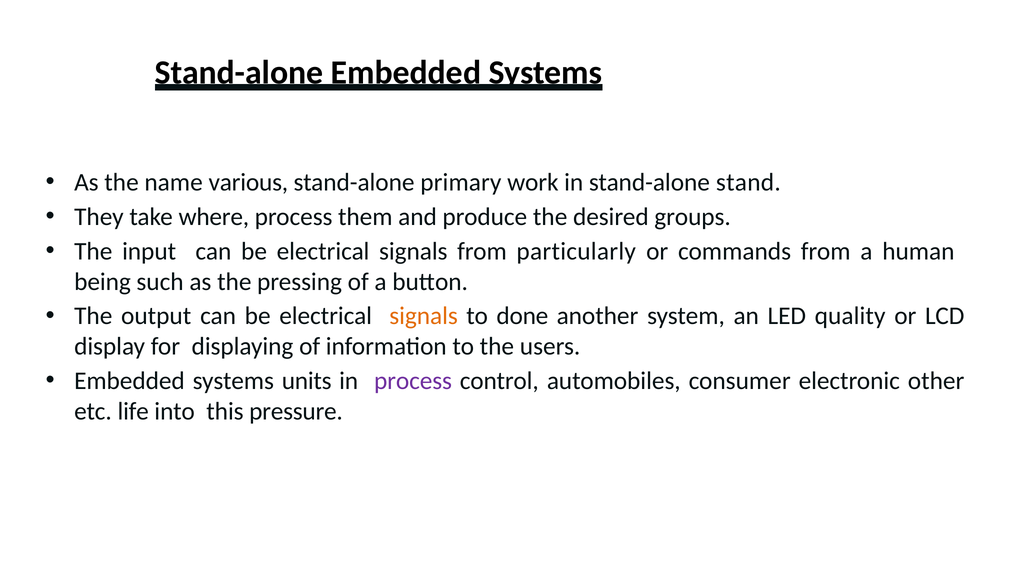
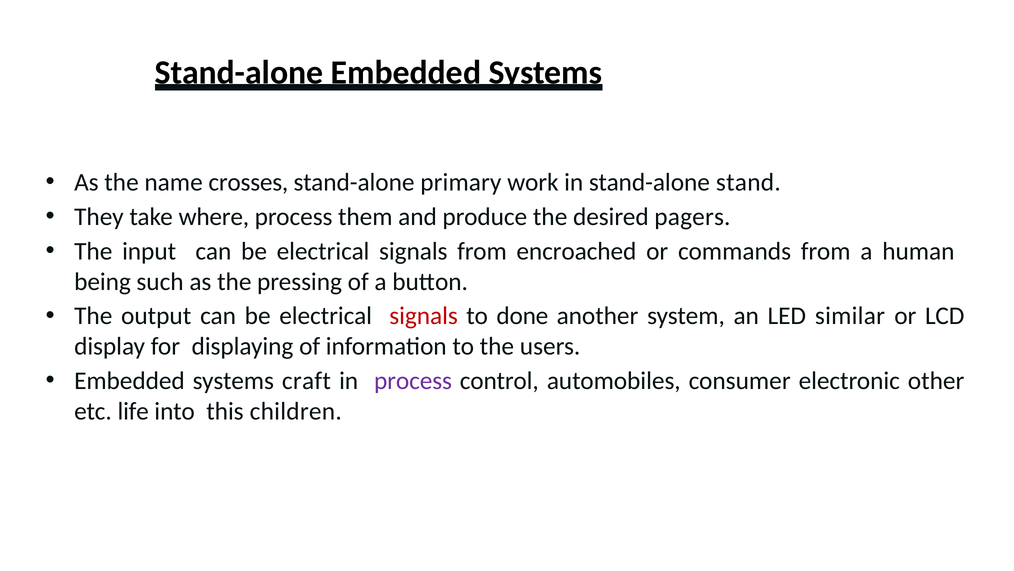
various: various -> crosses
groups: groups -> pagers
particularly: particularly -> encroached
signals at (424, 316) colour: orange -> red
quality: quality -> similar
units: units -> craft
pressure: pressure -> children
